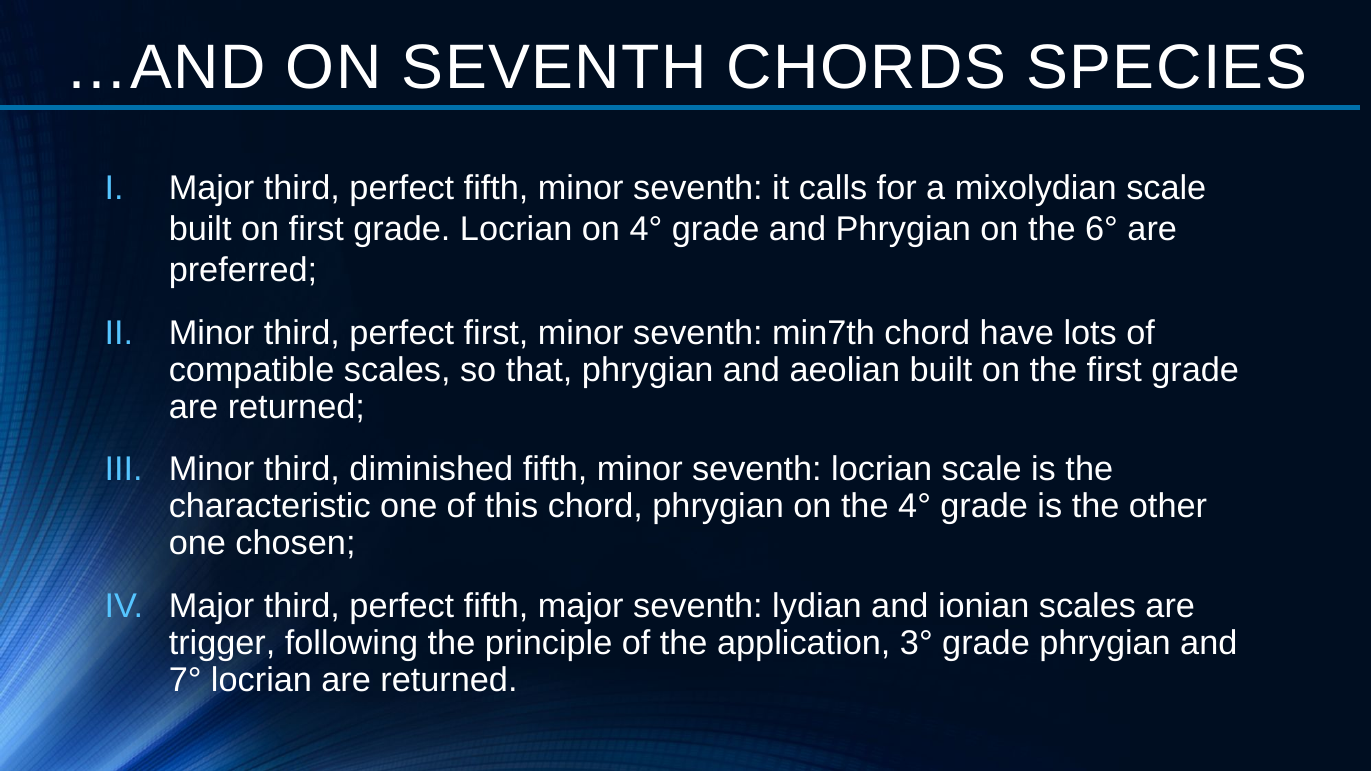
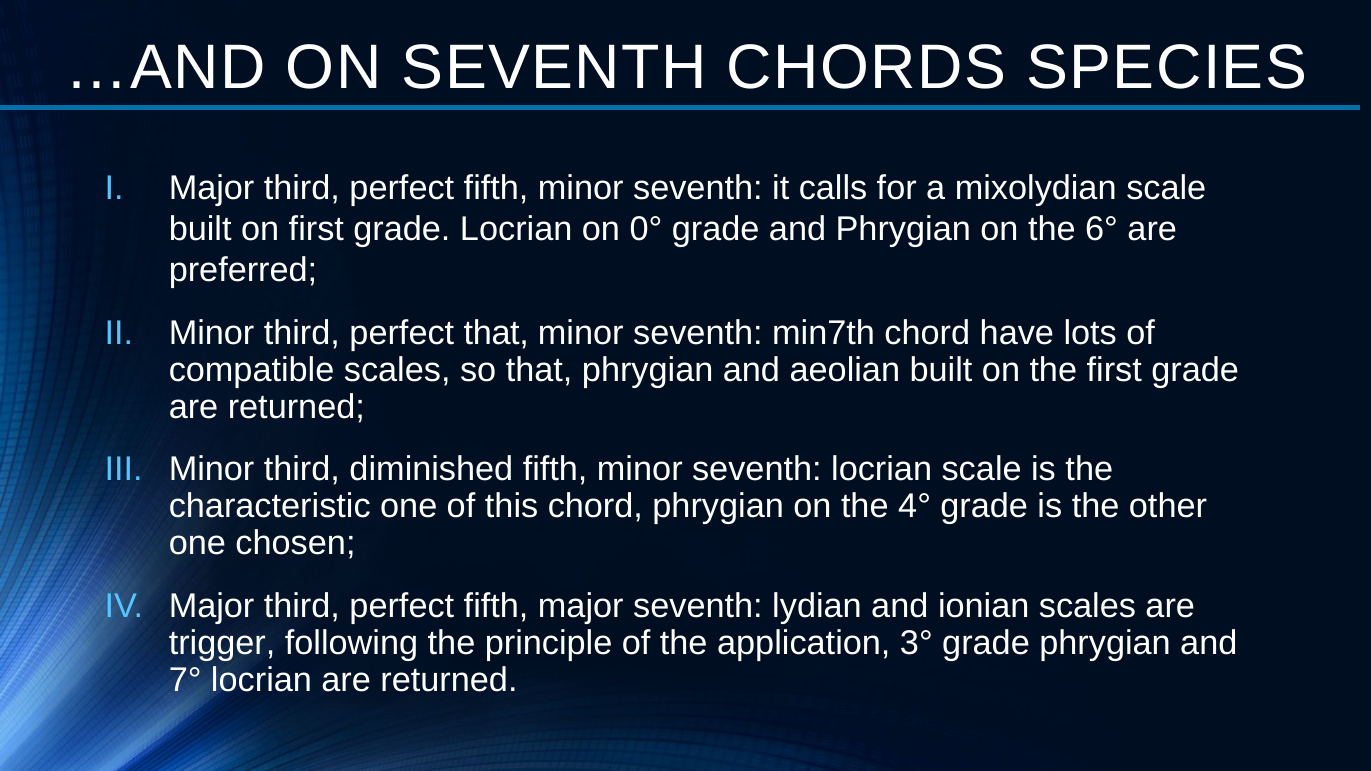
on 4°: 4° -> 0°
perfect first: first -> that
